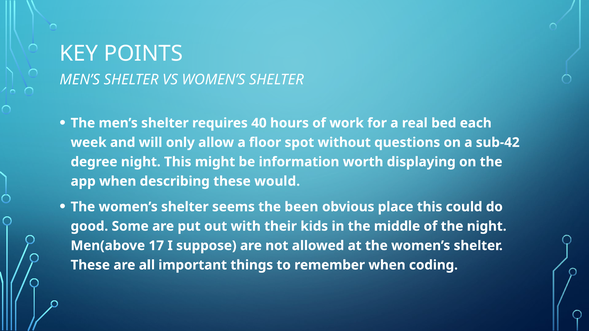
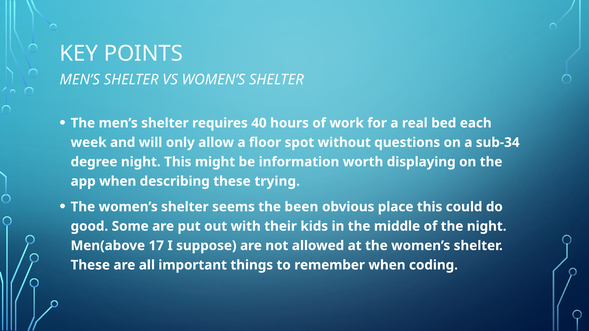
sub-42: sub-42 -> sub-34
would: would -> trying
